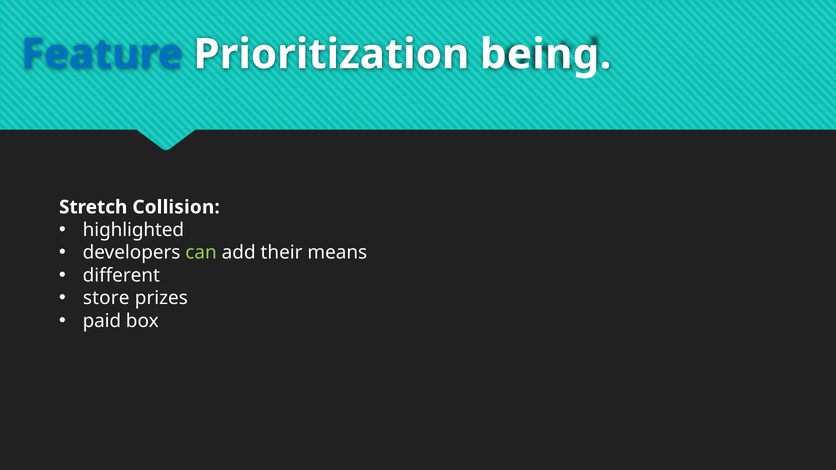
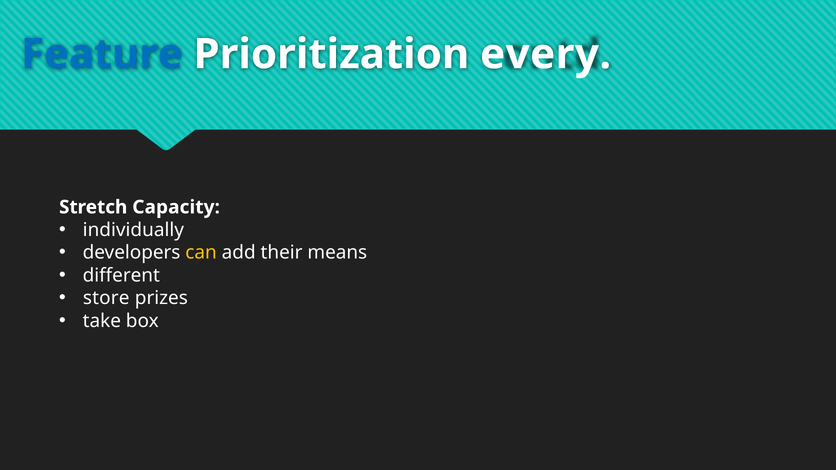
being: being -> every
Collision: Collision -> Capacity
highlighted: highlighted -> individually
can colour: light green -> yellow
paid: paid -> take
